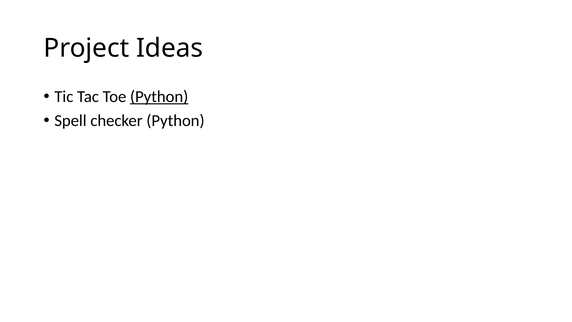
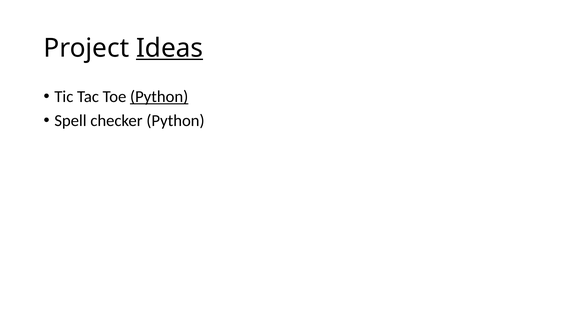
Ideas underline: none -> present
